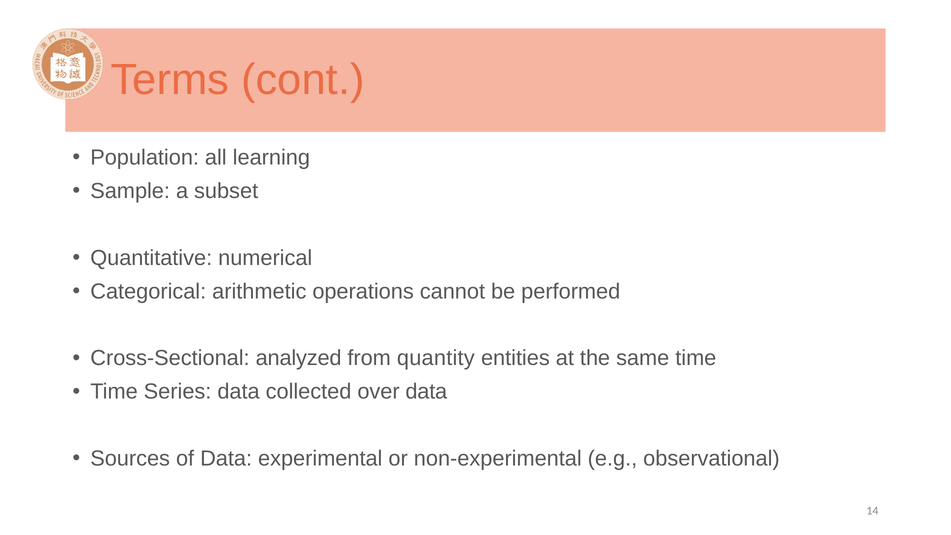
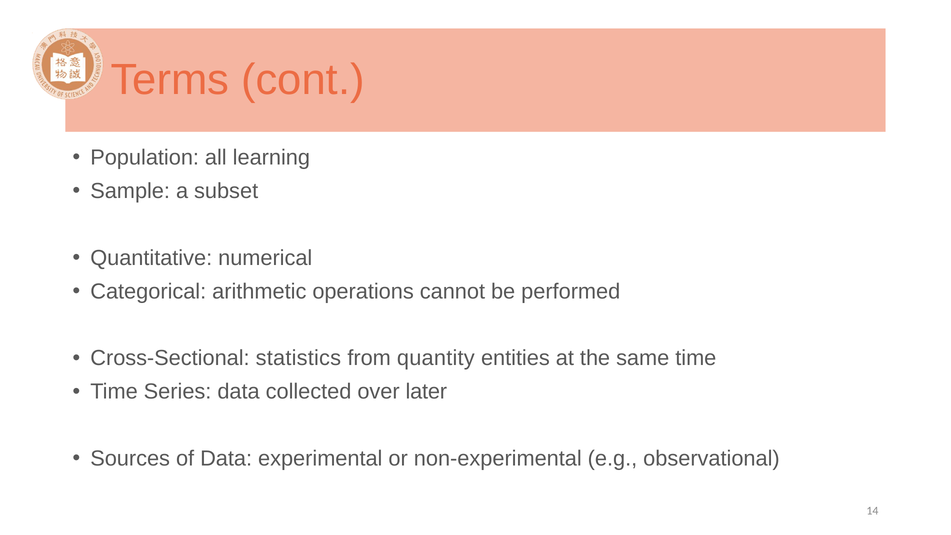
analyzed: analyzed -> statistics
over data: data -> later
